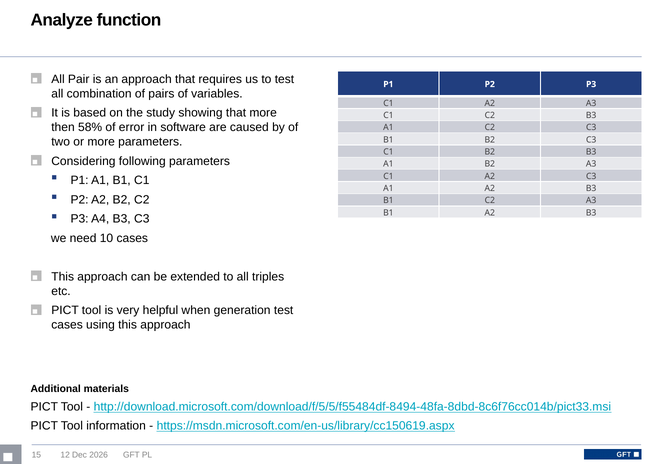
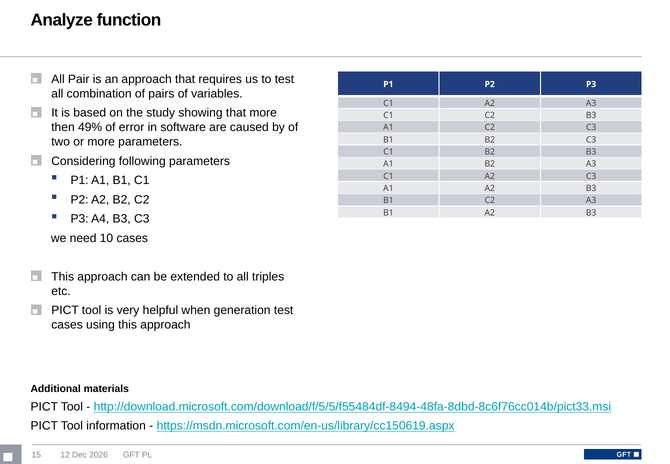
58%: 58% -> 49%
